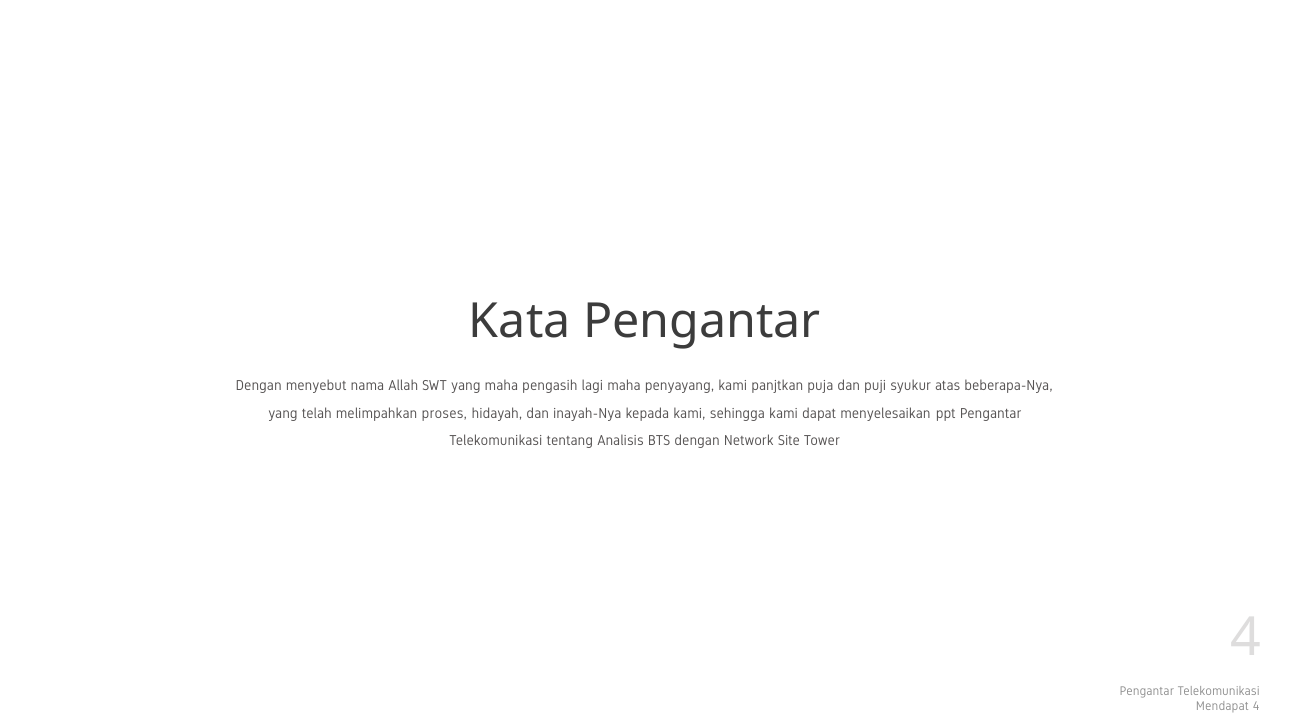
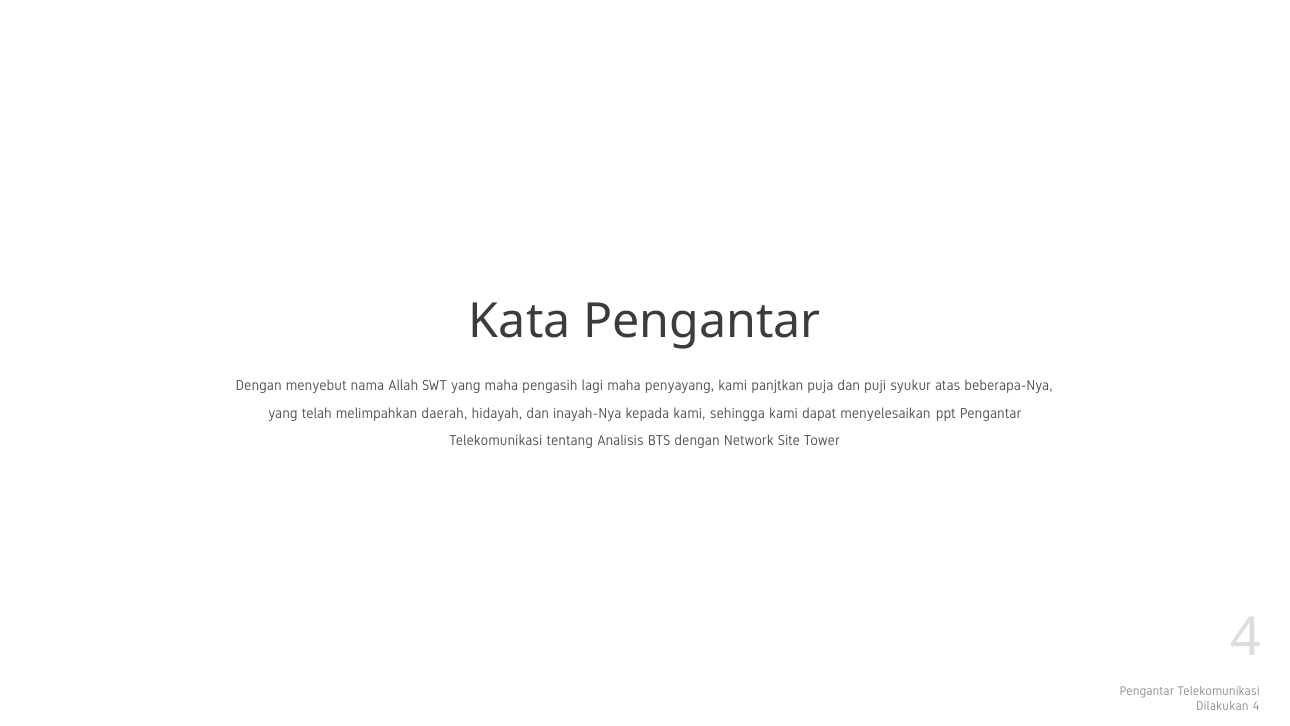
proses: proses -> daerah
Mendapat: Mendapat -> Dilakukan
